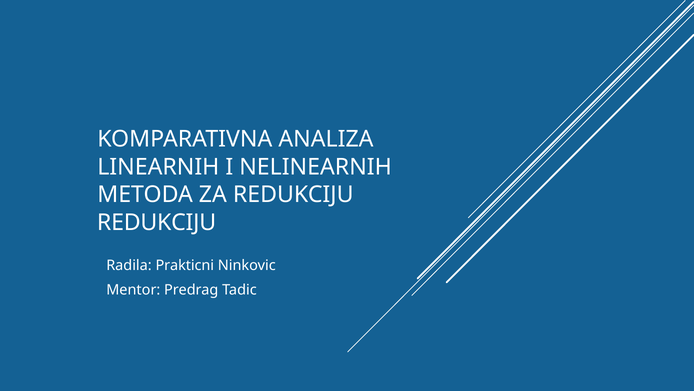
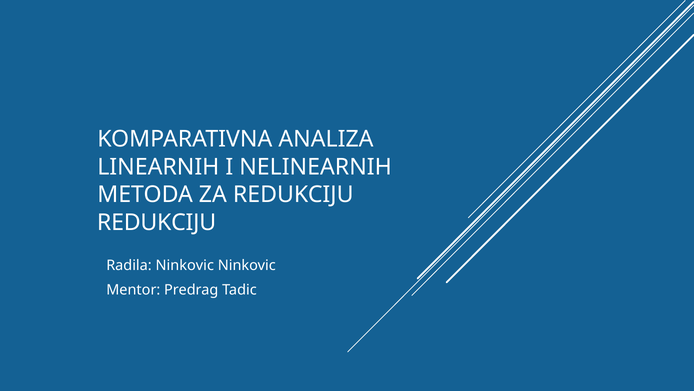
Radila Prakticni: Prakticni -> Ninkovic
